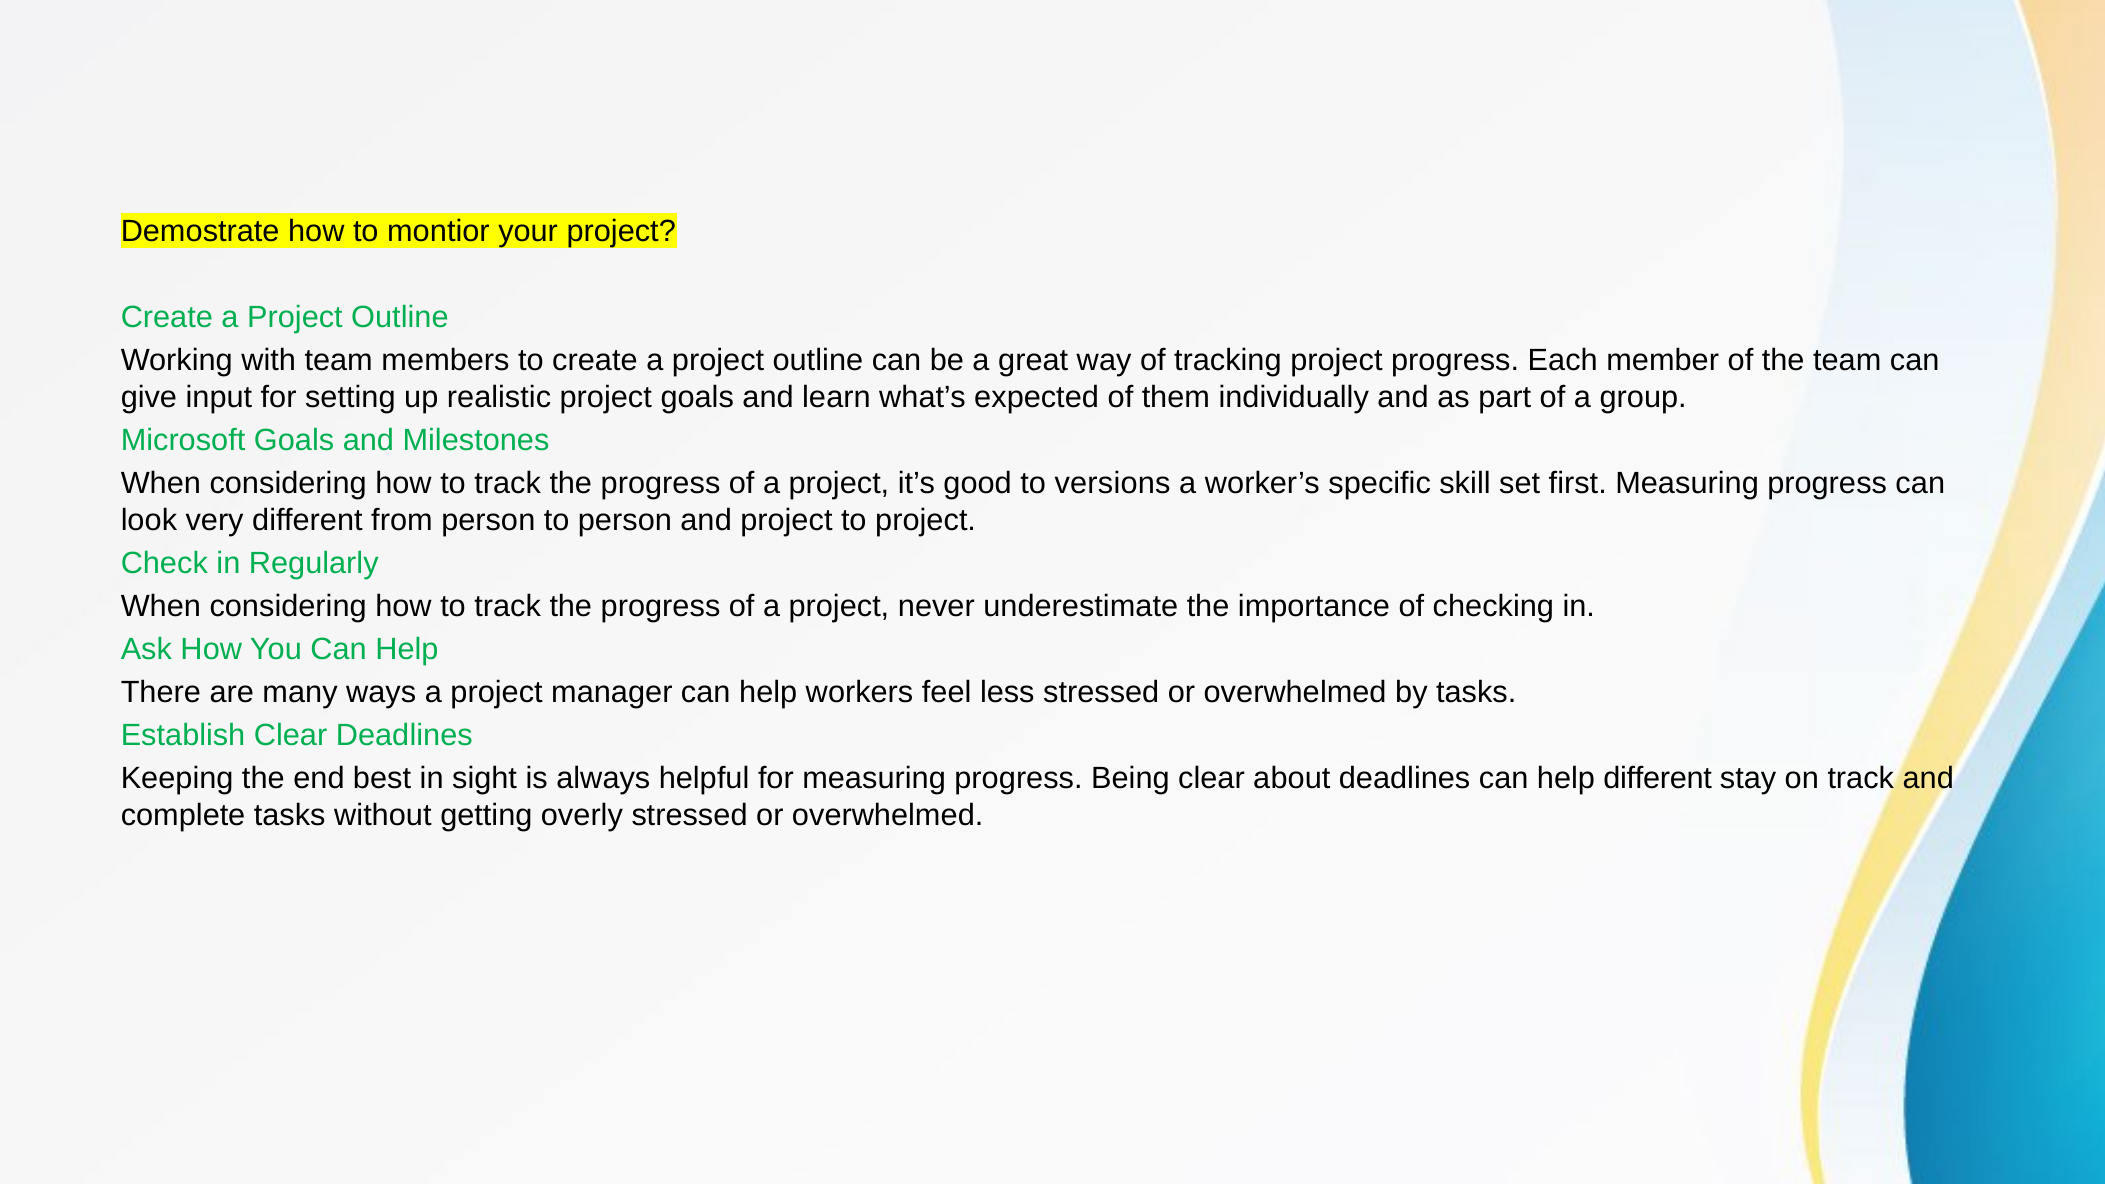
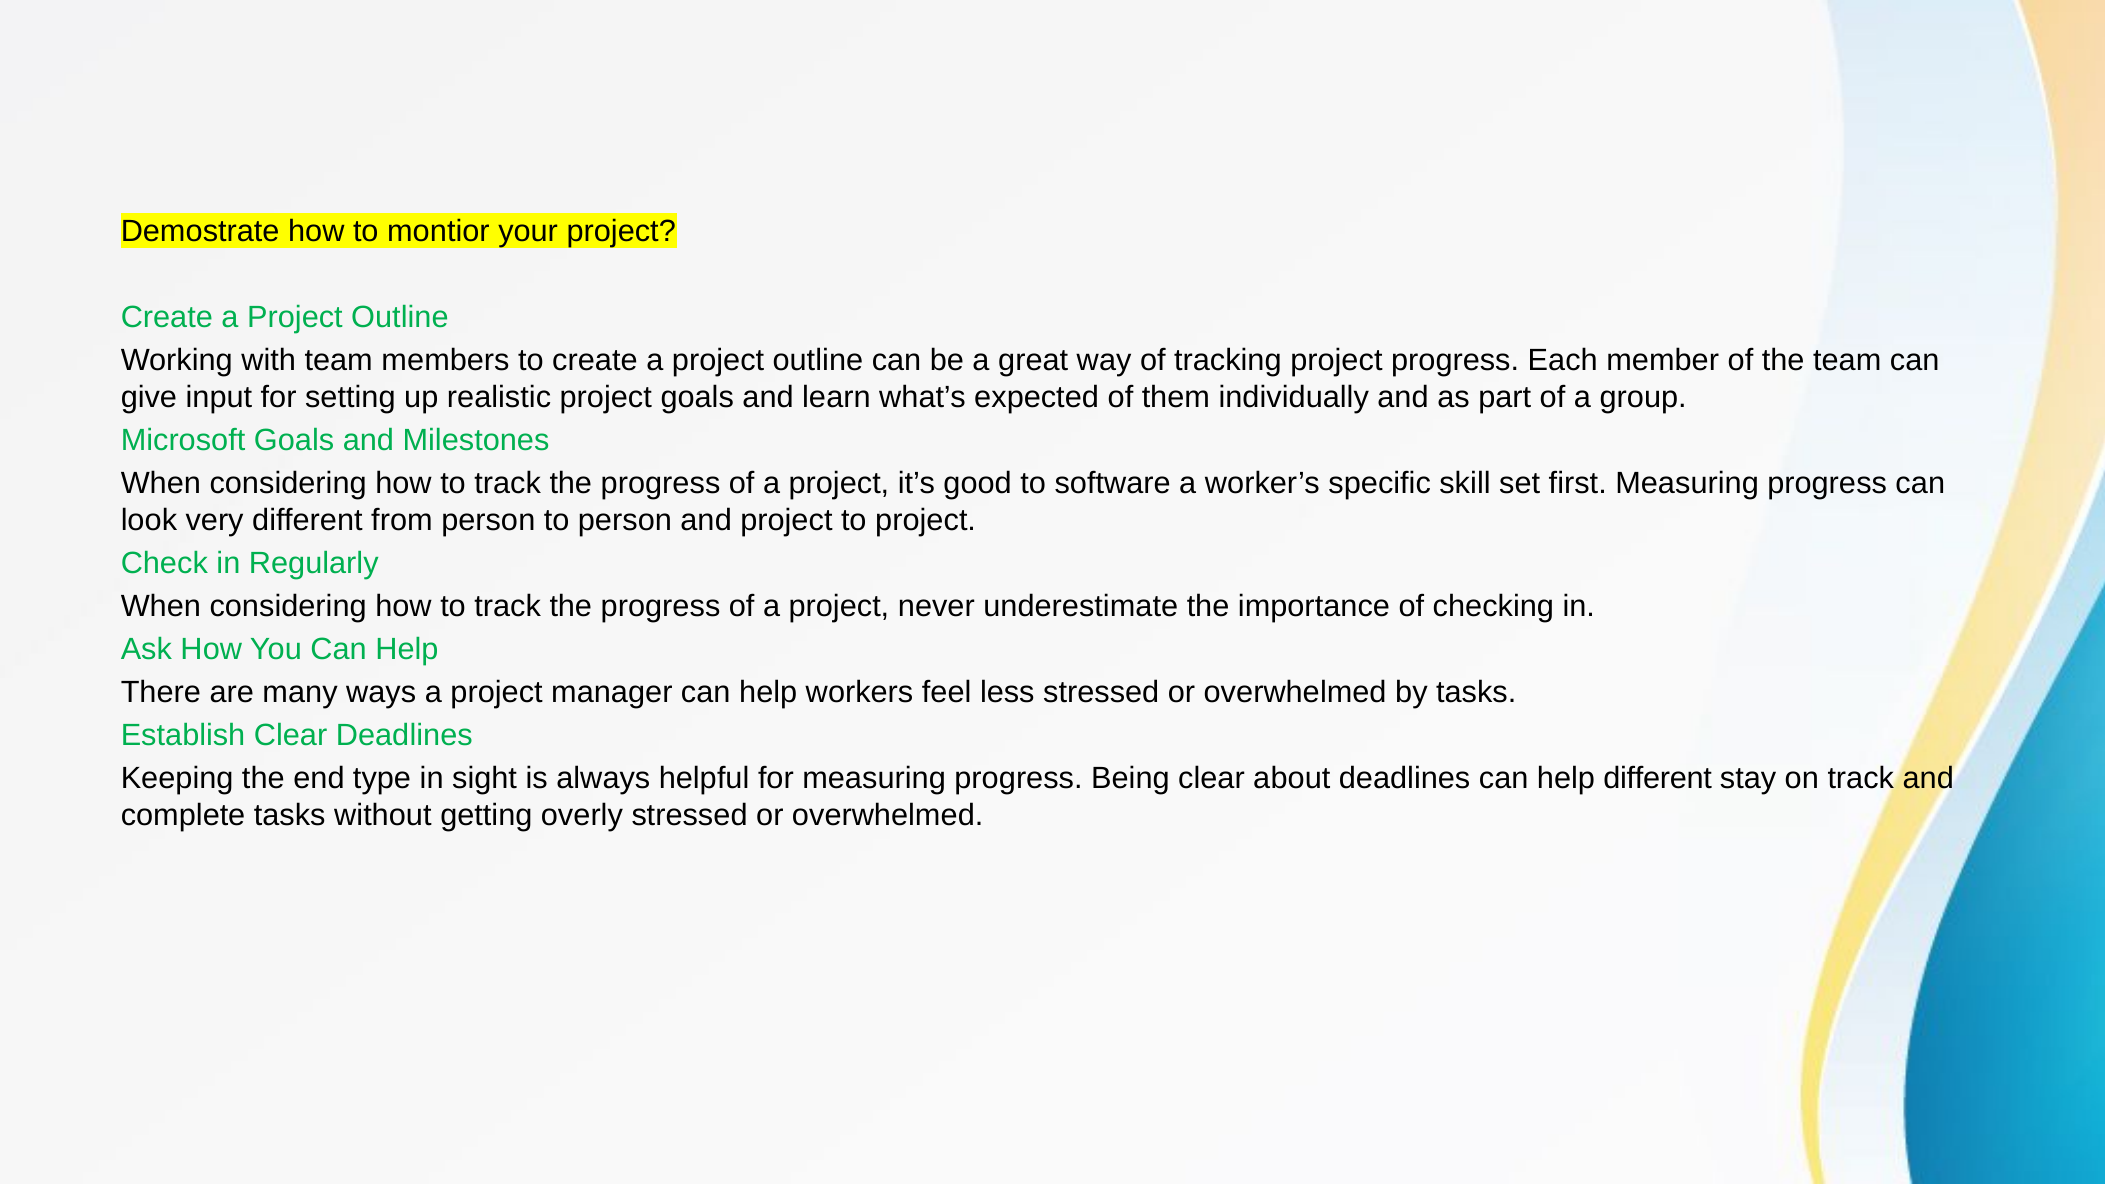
versions: versions -> software
best: best -> type
